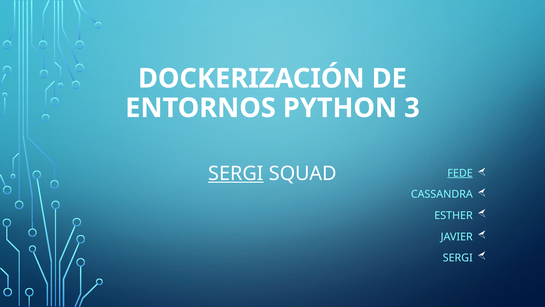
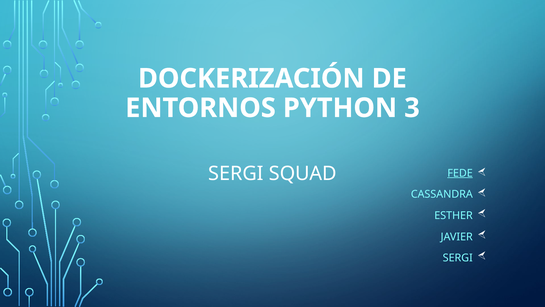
SERGI at (236, 173) underline: present -> none
